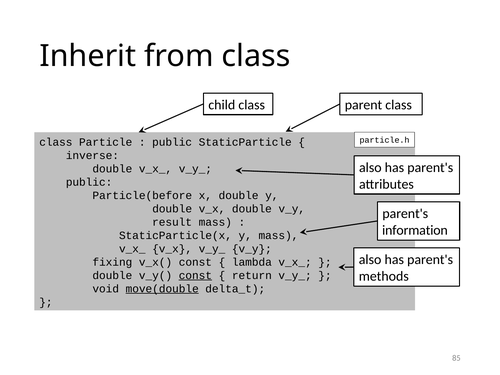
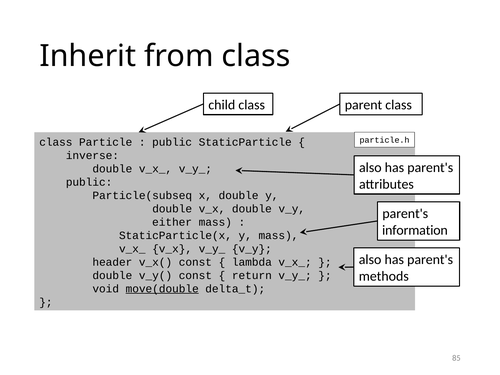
Particle(before: Particle(before -> Particle(subseq
result: result -> either
fixing: fixing -> header
const at (195, 275) underline: present -> none
